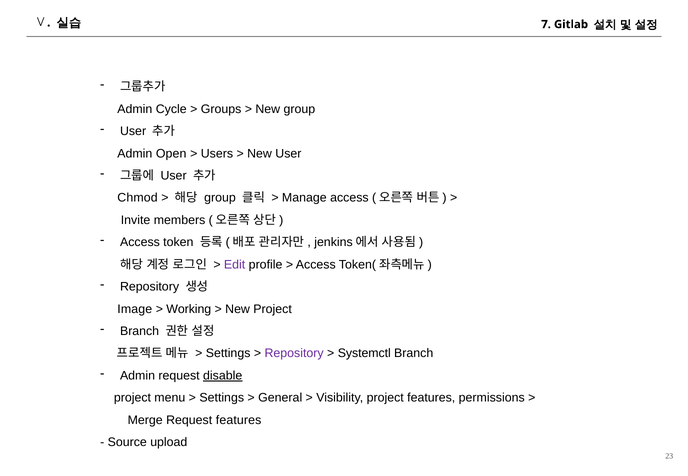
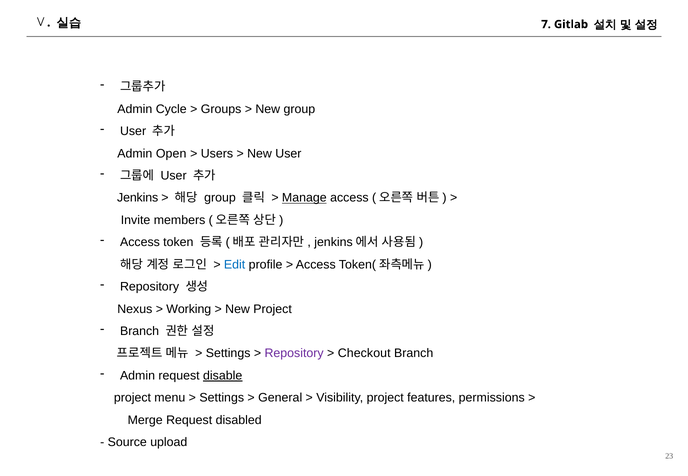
Chmod at (138, 198): Chmod -> Jenkins
Manage underline: none -> present
Edit colour: purple -> blue
Image: Image -> Nexus
Systemctl: Systemctl -> Checkout
Request features: features -> disabled
